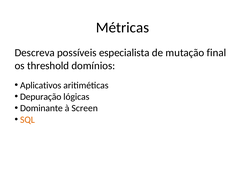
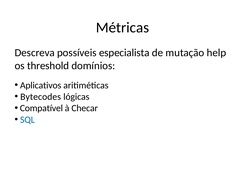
final: final -> help
Depuração: Depuração -> Bytecodes
Dominante: Dominante -> Compatível
Screen: Screen -> Checar
SQL colour: orange -> blue
